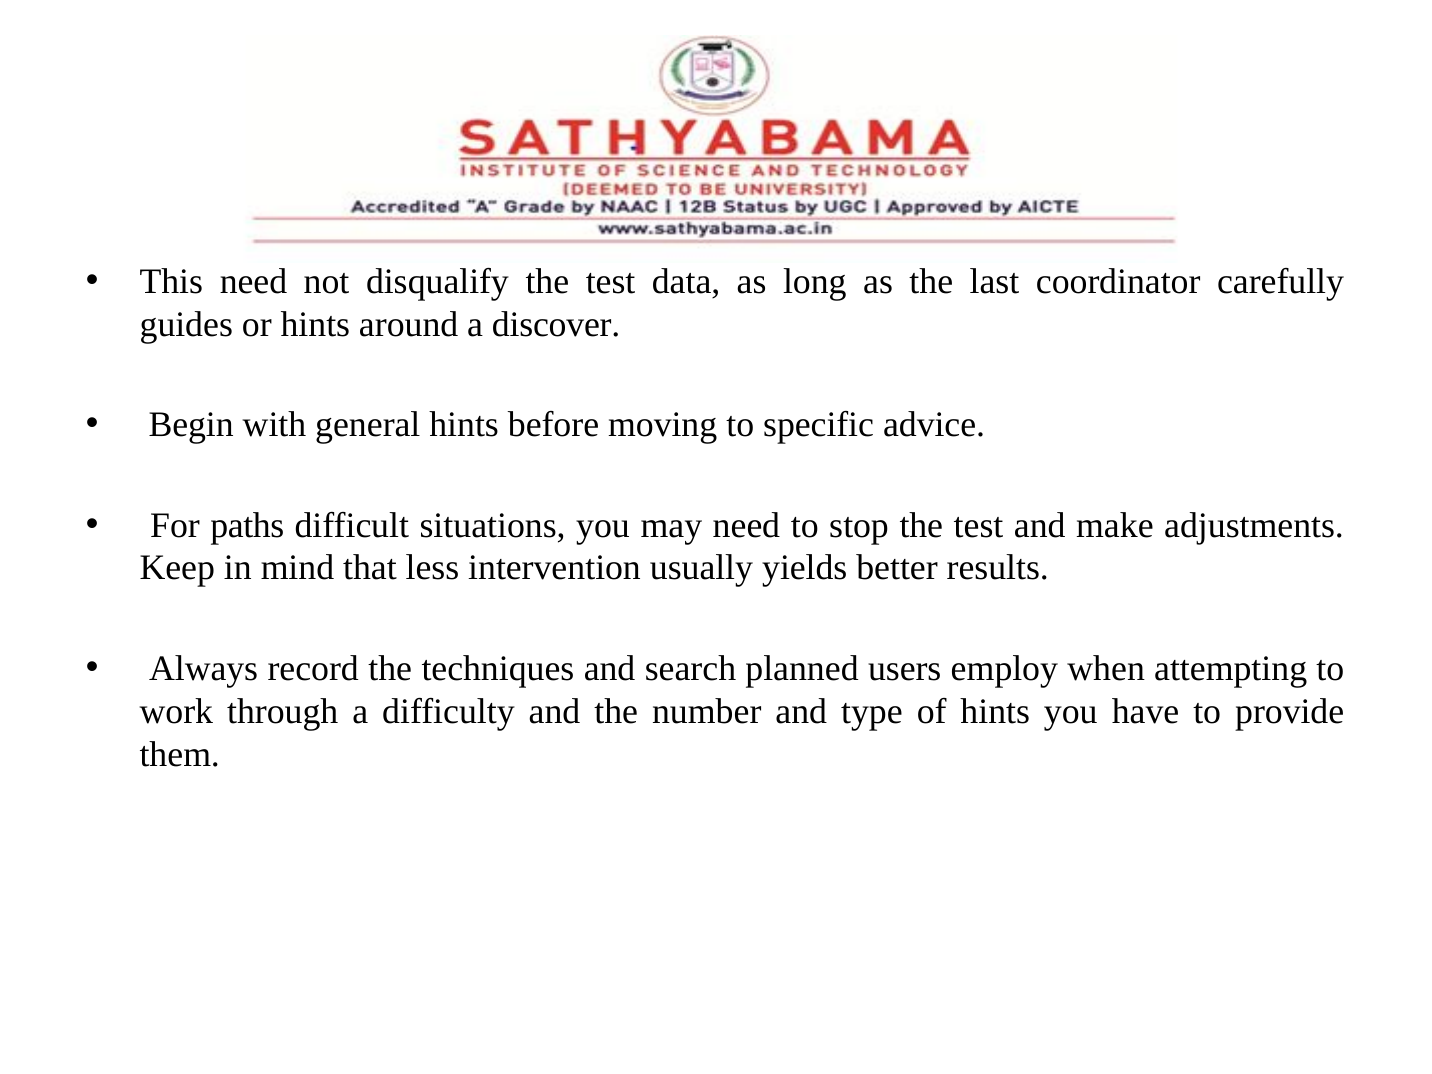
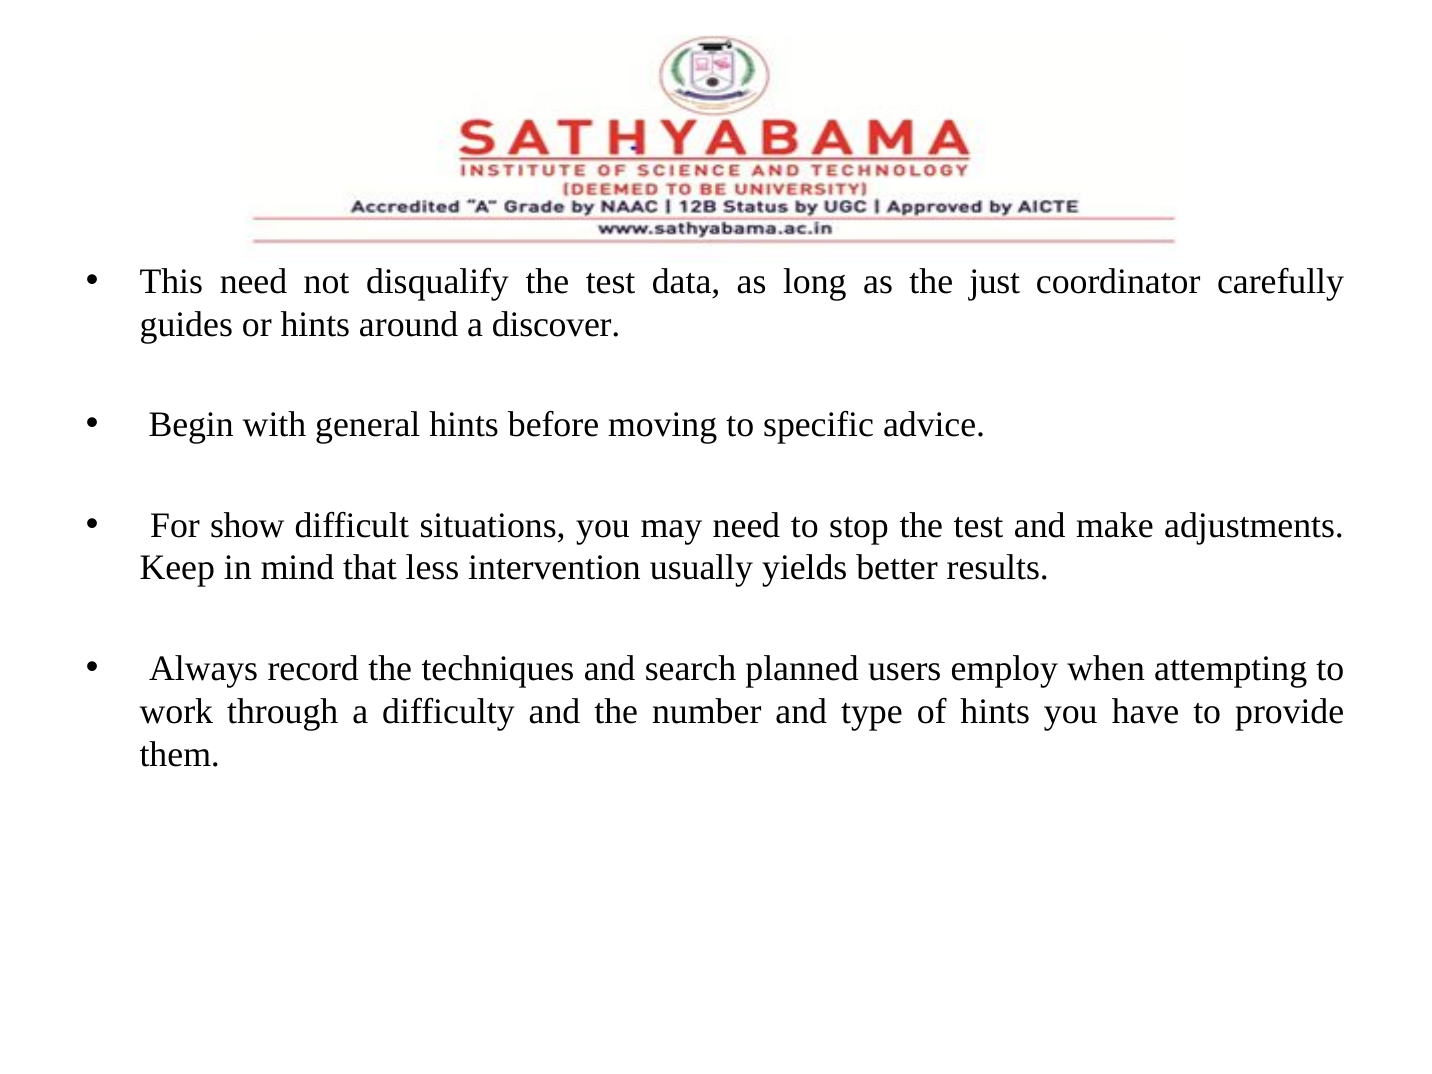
last: last -> just
paths: paths -> show
